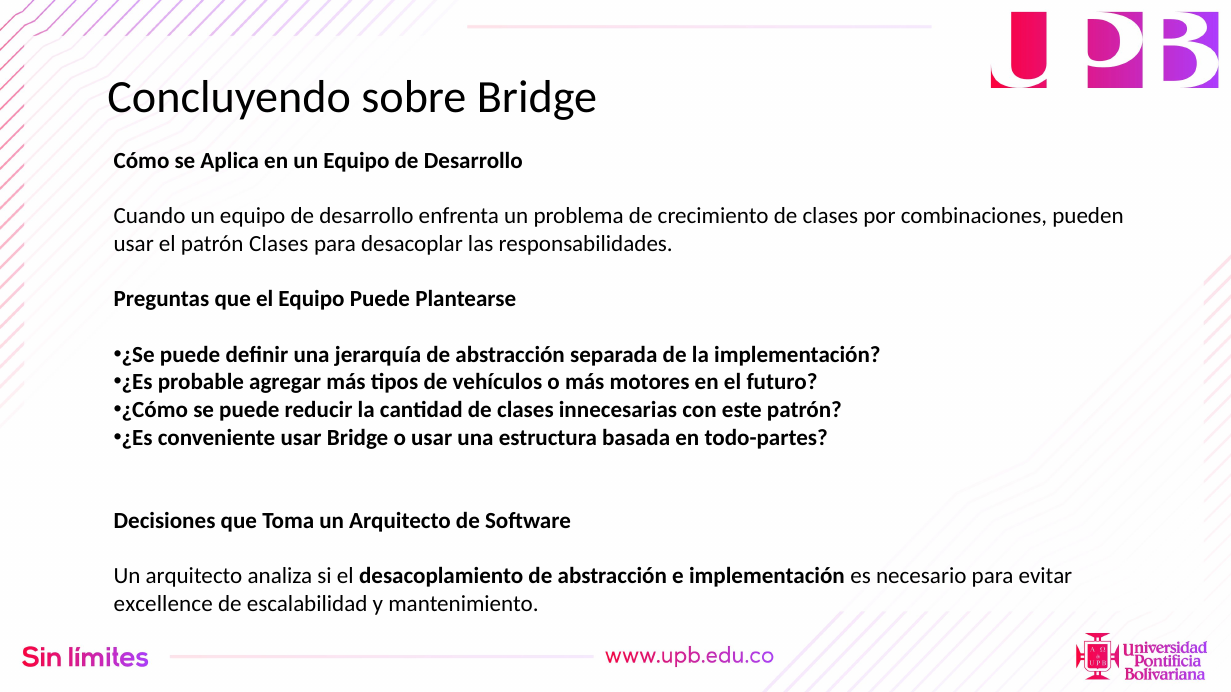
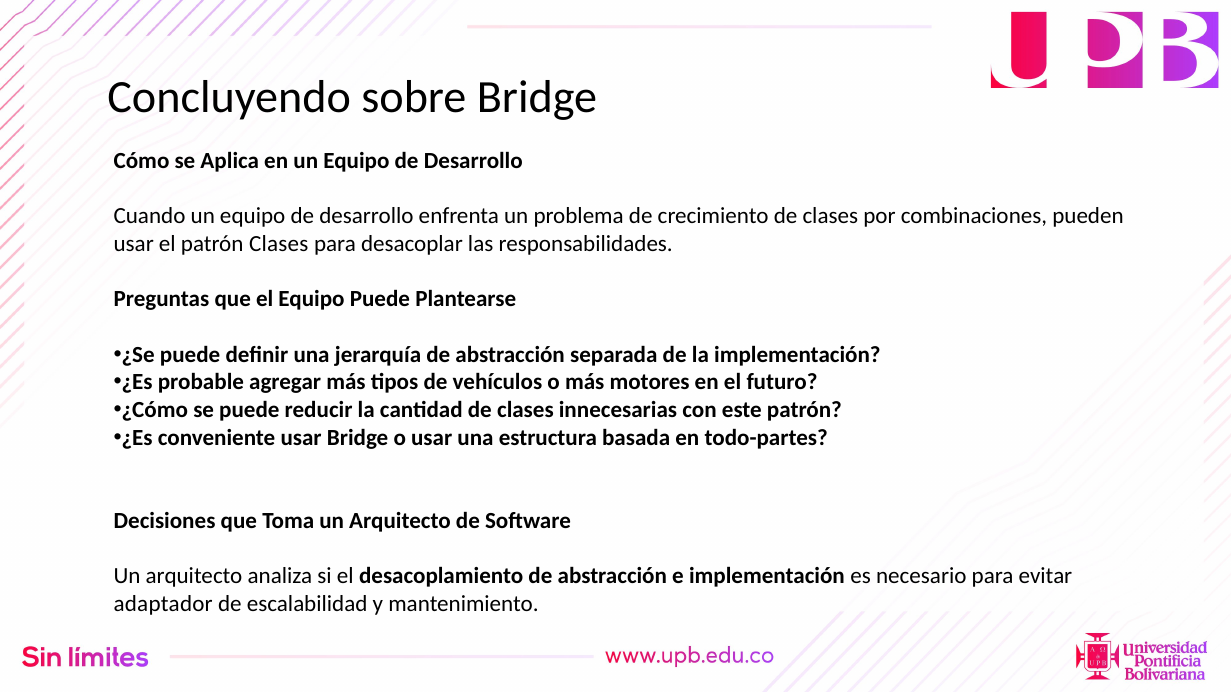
excellence: excellence -> adaptador
